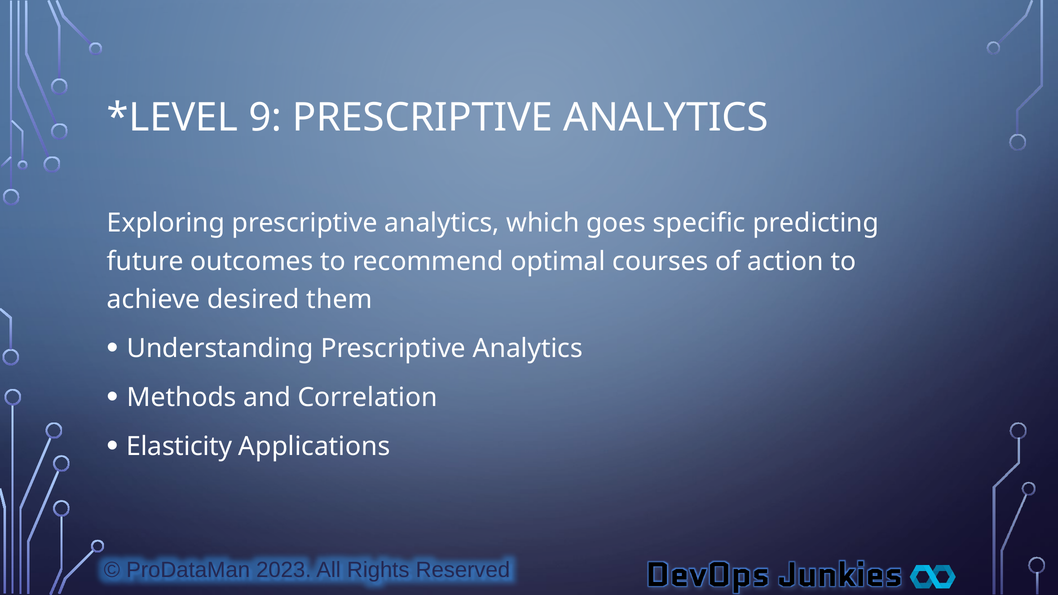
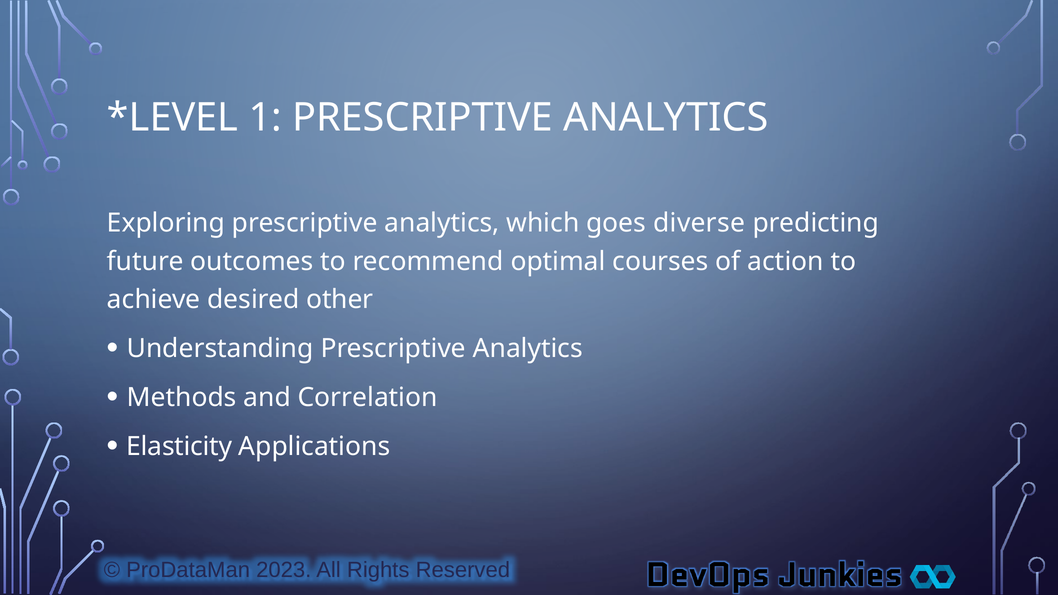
9: 9 -> 1
specific: specific -> diverse
them: them -> other
